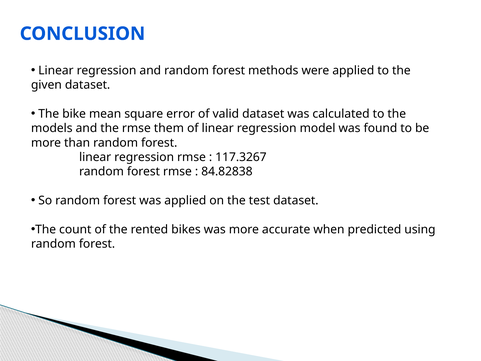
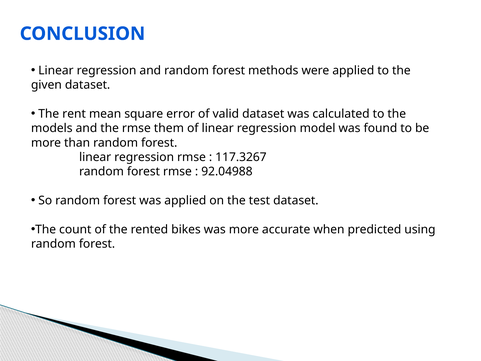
bike: bike -> rent
84.82838: 84.82838 -> 92.04988
